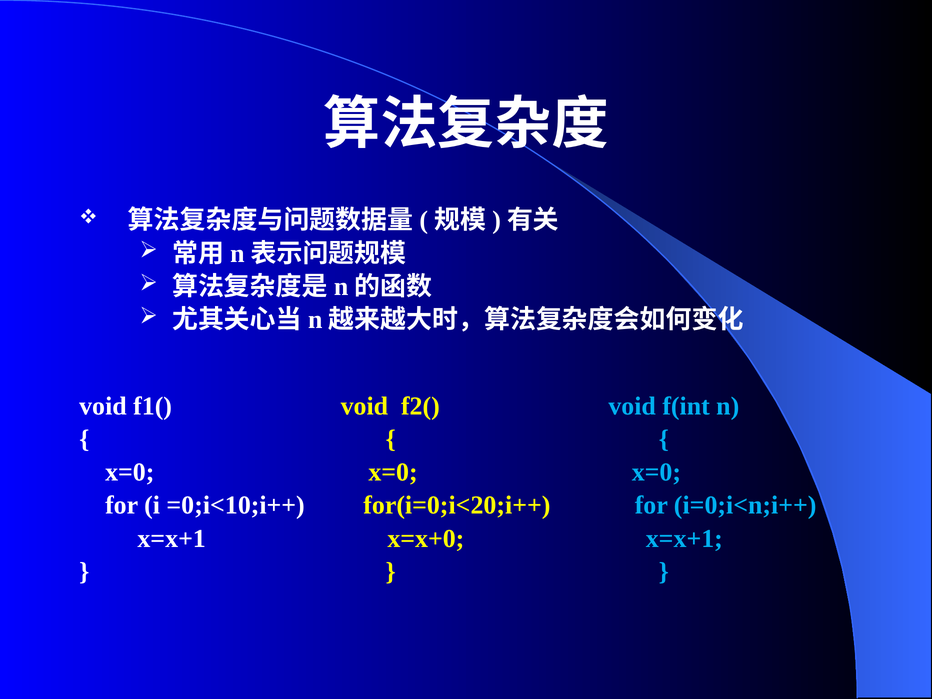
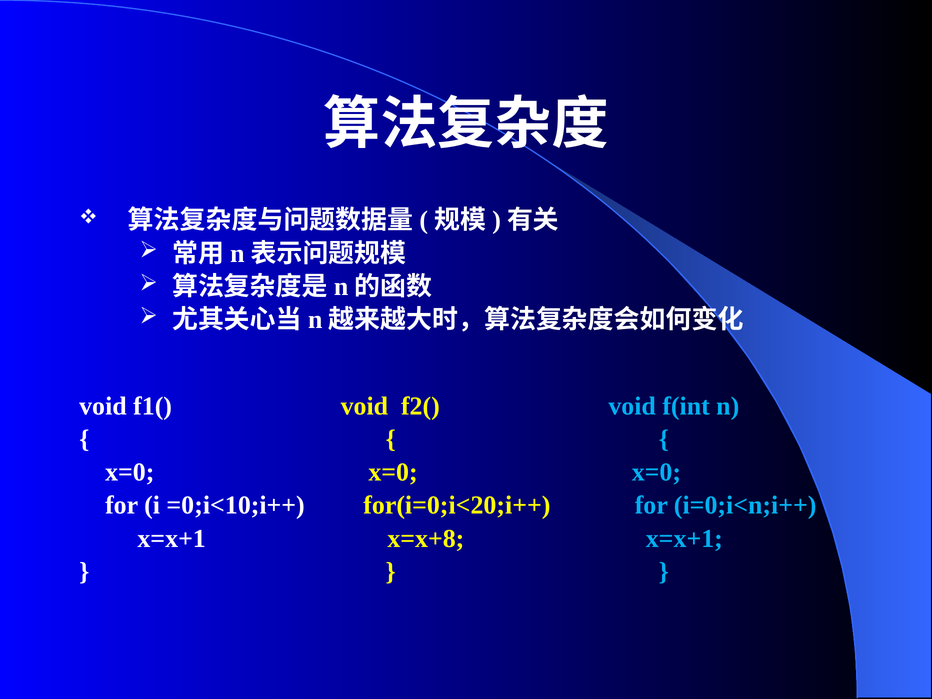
x=x+0: x=x+0 -> x=x+8
